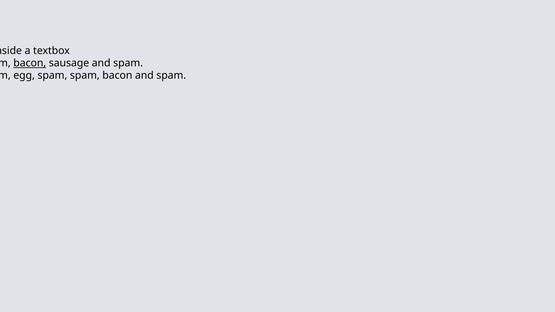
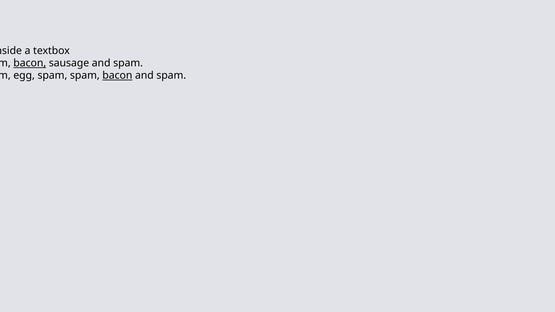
bacon at (117, 76) underline: none -> present
